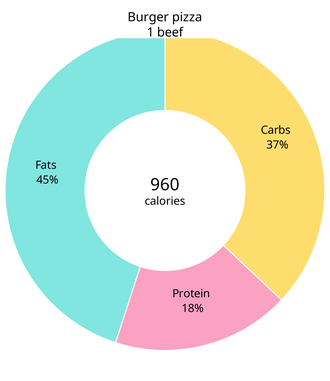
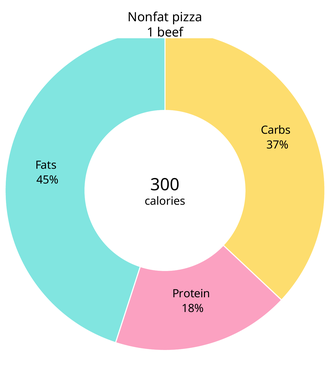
Burger: Burger -> Nonfat
960: 960 -> 300
